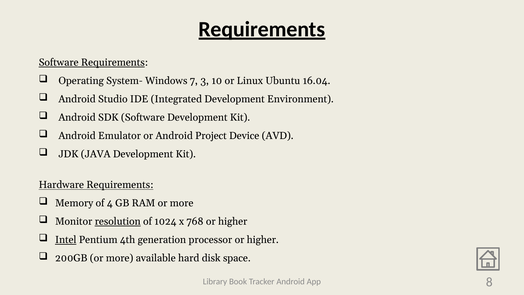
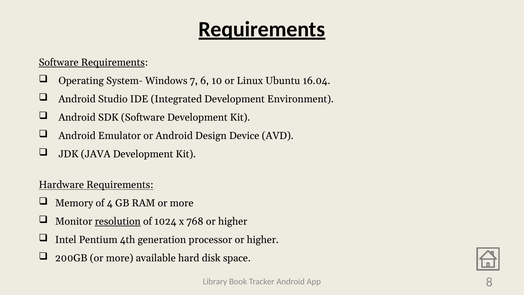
3: 3 -> 6
Project: Project -> Design
Intel underline: present -> none
